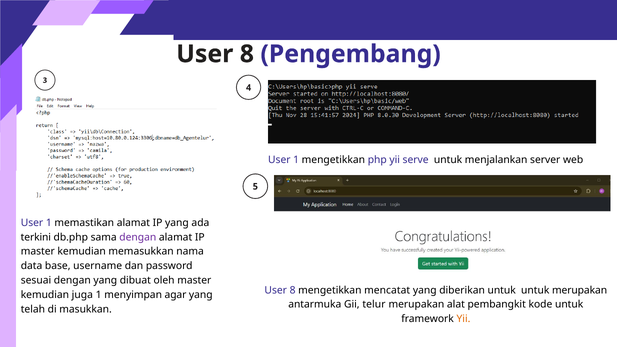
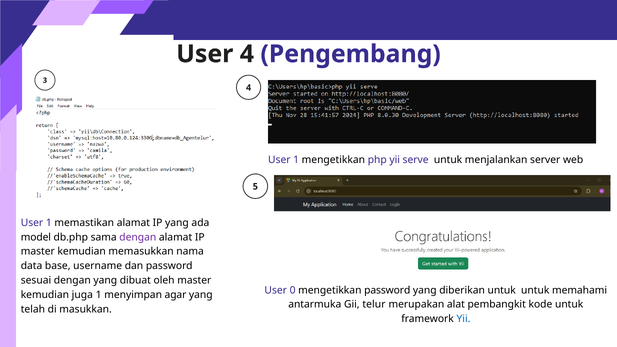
8 at (247, 54): 8 -> 4
terkini: terkini -> model
8 at (293, 290): 8 -> 0
mengetikkan mencatat: mencatat -> password
untuk merupakan: merupakan -> memahami
Yii at (463, 319) colour: orange -> blue
